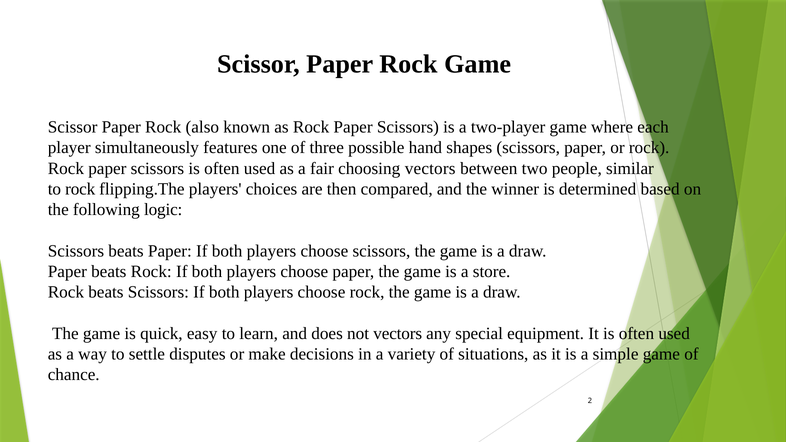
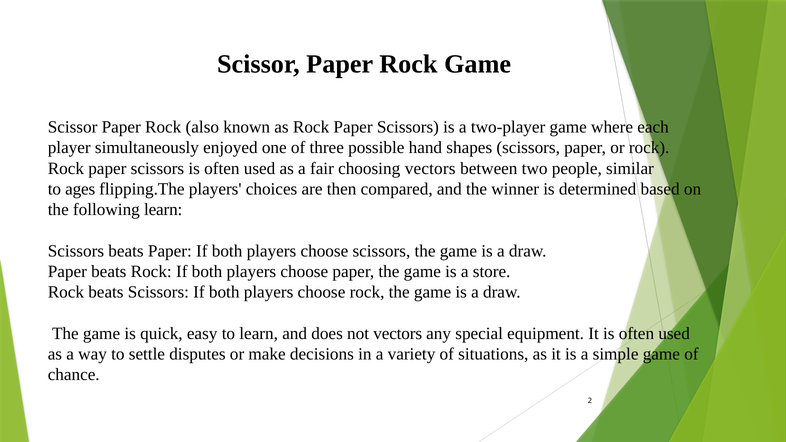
features: features -> enjoyed
to rock: rock -> ages
following logic: logic -> learn
